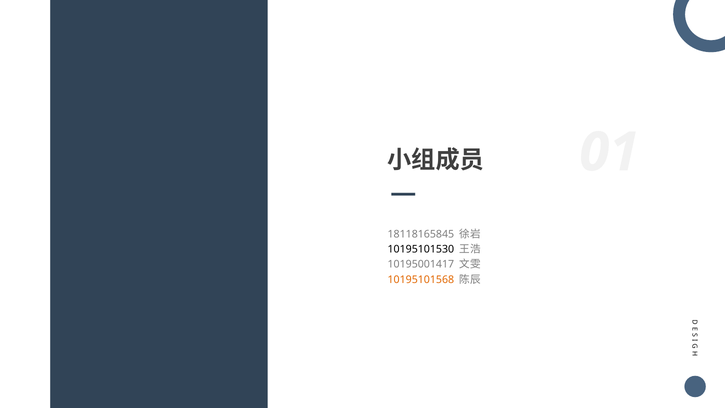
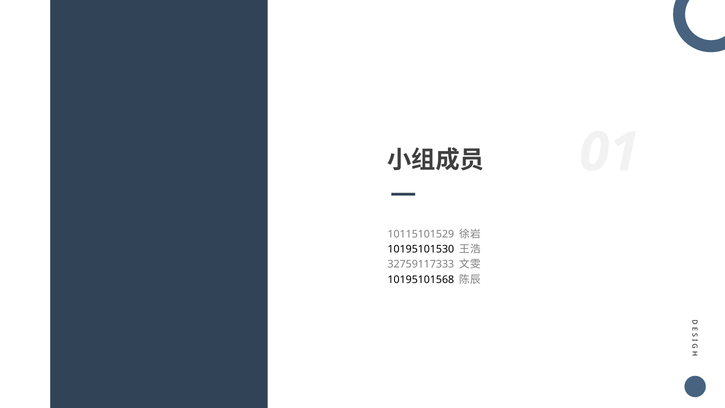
18118165845: 18118165845 -> 10115101529
10195001417: 10195001417 -> 32759117333
10195101568 colour: orange -> black
